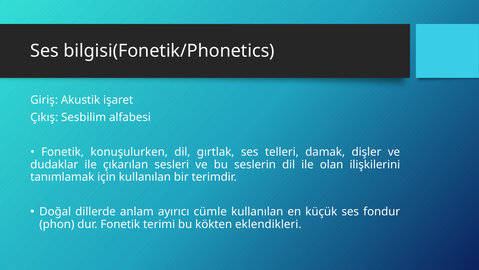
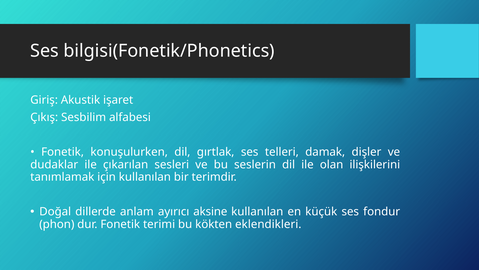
cümle: cümle -> aksine
